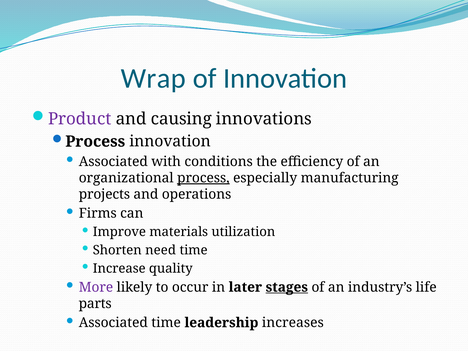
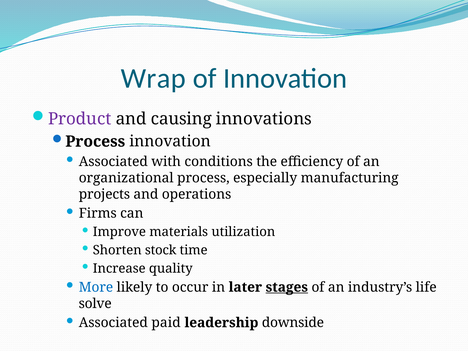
process at (203, 178) underline: present -> none
need: need -> stock
More colour: purple -> blue
parts: parts -> solve
Associated time: time -> paid
increases: increases -> downside
